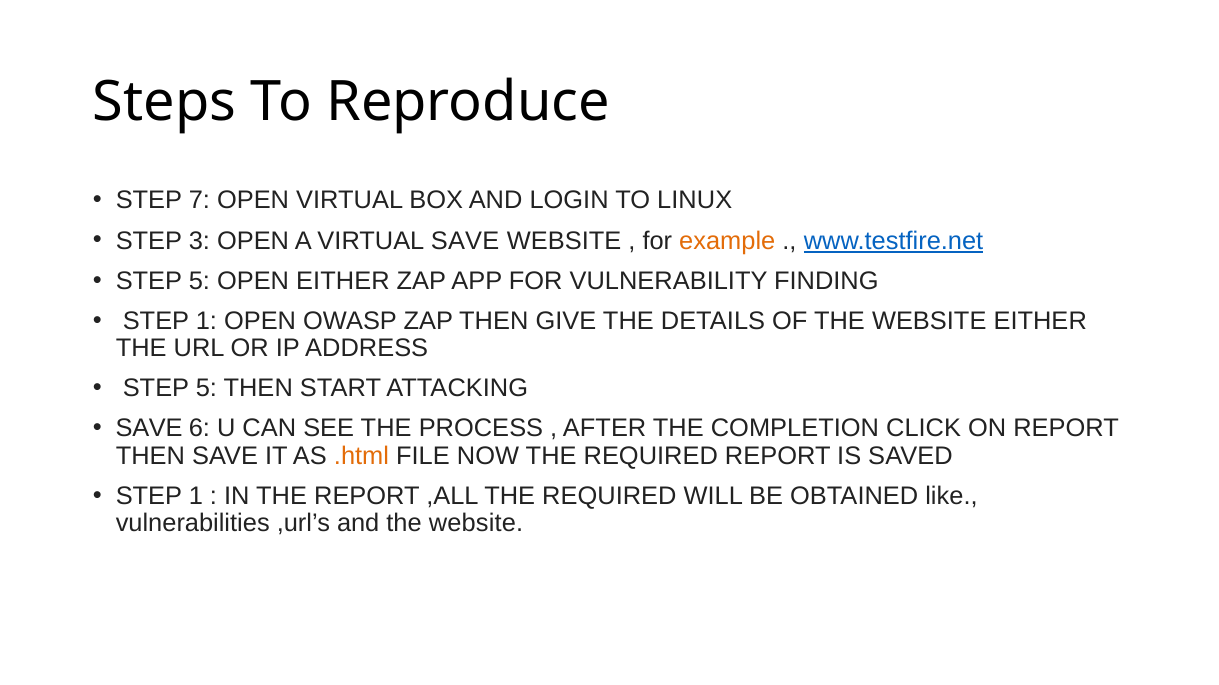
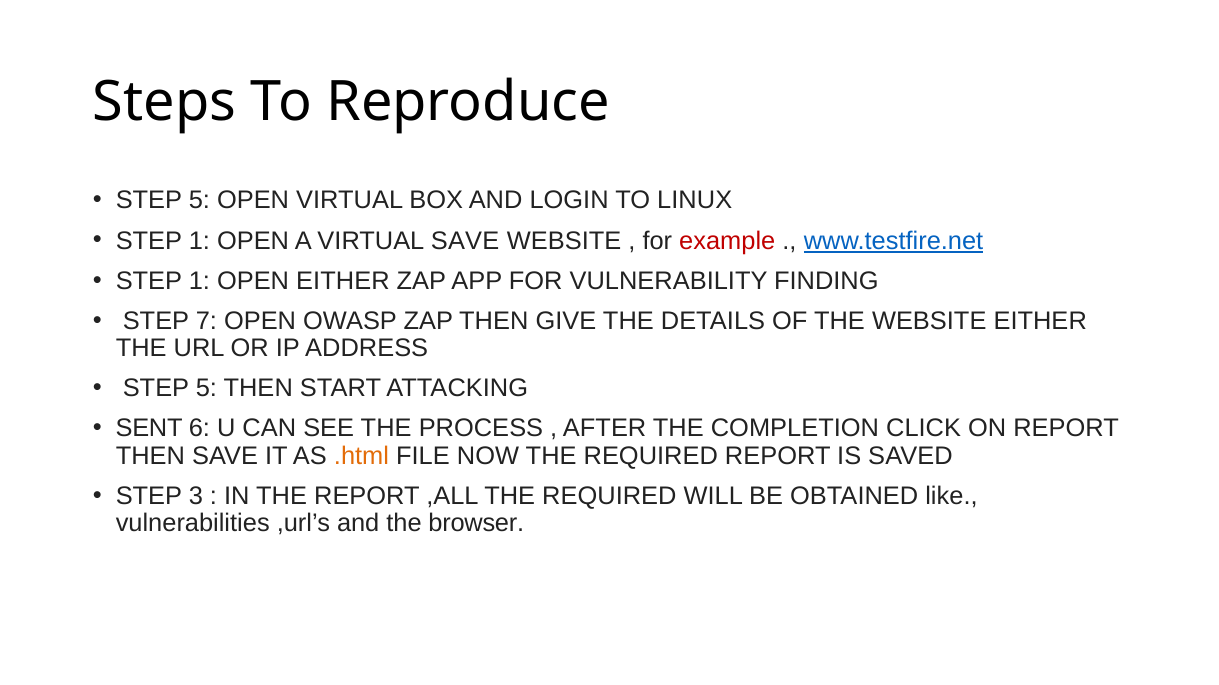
7 at (199, 201): 7 -> 5
3 at (199, 241): 3 -> 1
example colour: orange -> red
5 at (199, 281): 5 -> 1
1 at (206, 321): 1 -> 7
SAVE at (149, 429): SAVE -> SENT
1 at (196, 497): 1 -> 3
and the website: website -> browser
